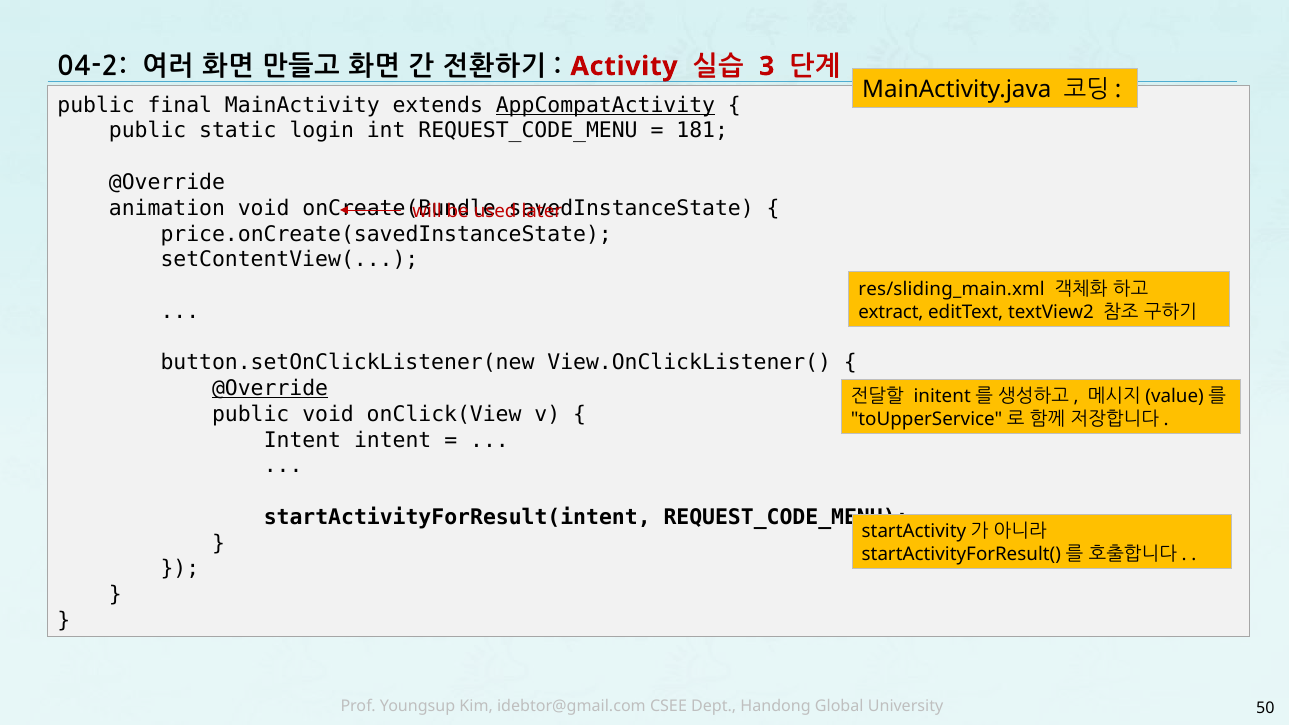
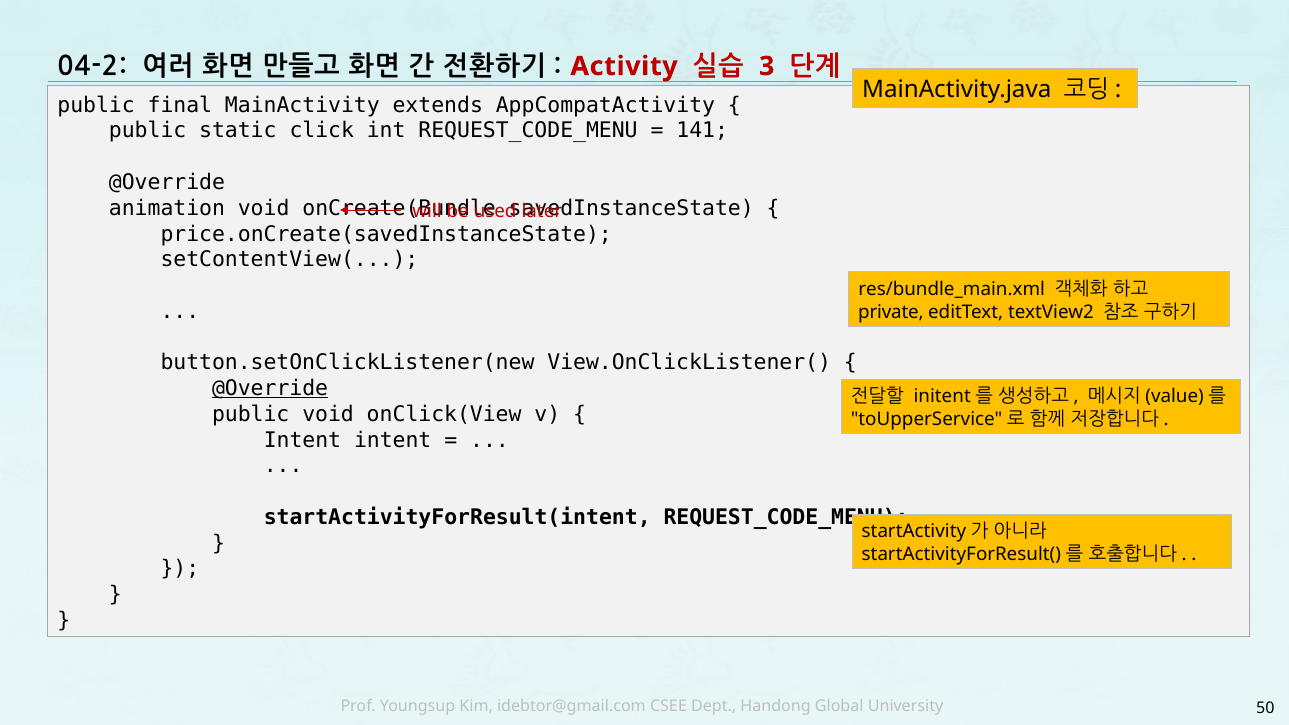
AppCompatActivity underline: present -> none
login: login -> click
181: 181 -> 141
res/sliding_main.xml: res/sliding_main.xml -> res/bundle_main.xml
extract: extract -> private
